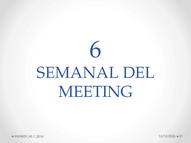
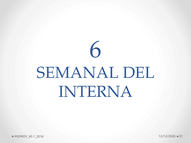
MEETING: MEETING -> INTERNA
